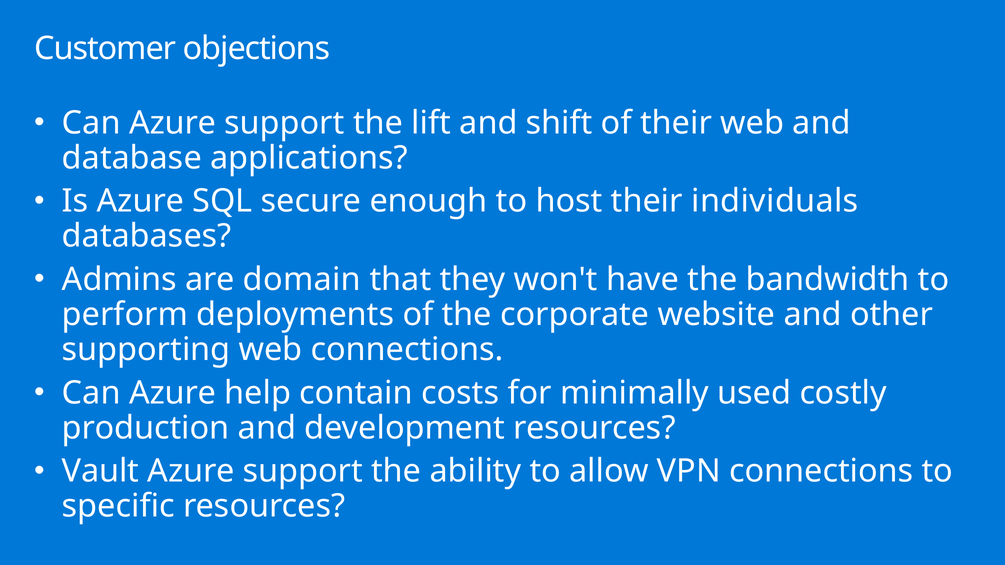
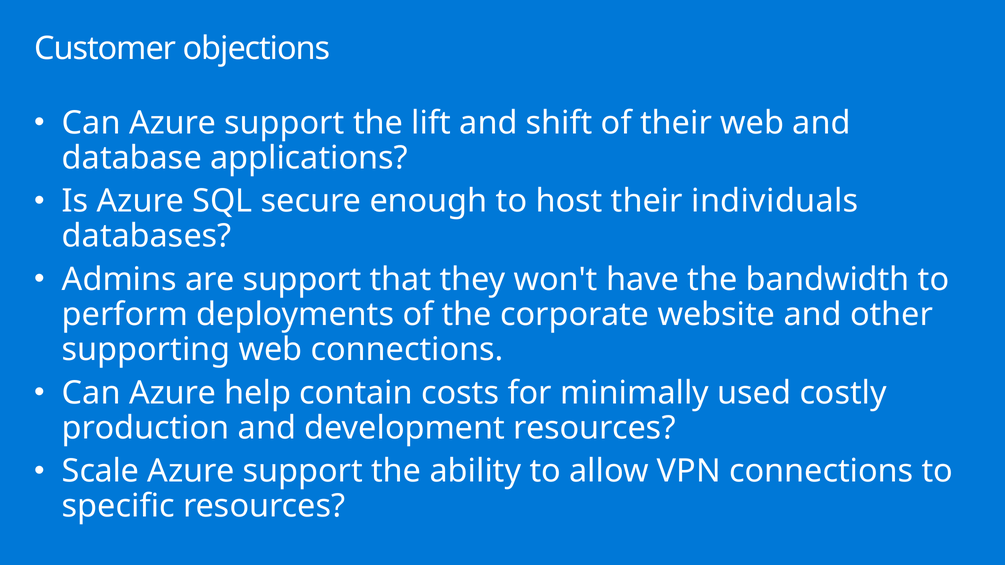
are domain: domain -> support
Vault: Vault -> Scale
